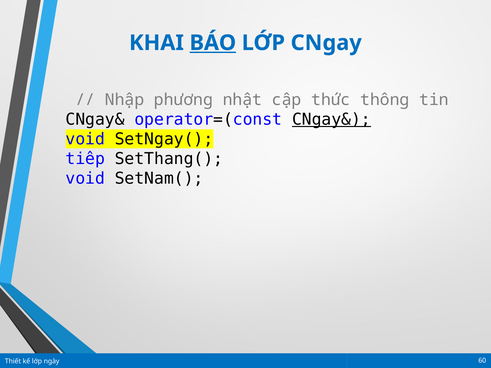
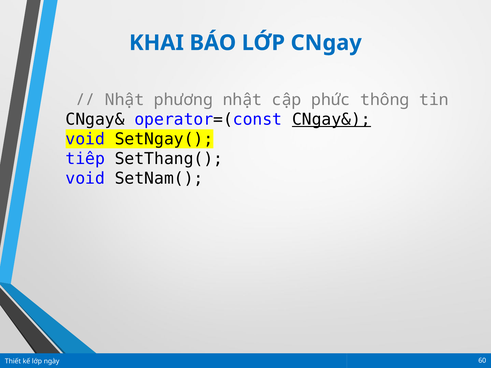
BÁO underline: present -> none
Nhập at (125, 100): Nhập -> Nhật
thức: thức -> phức
